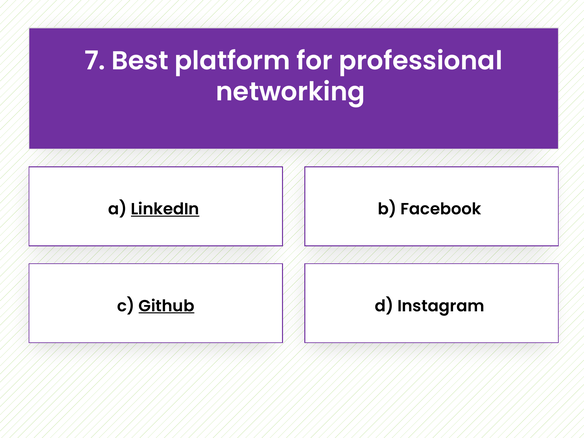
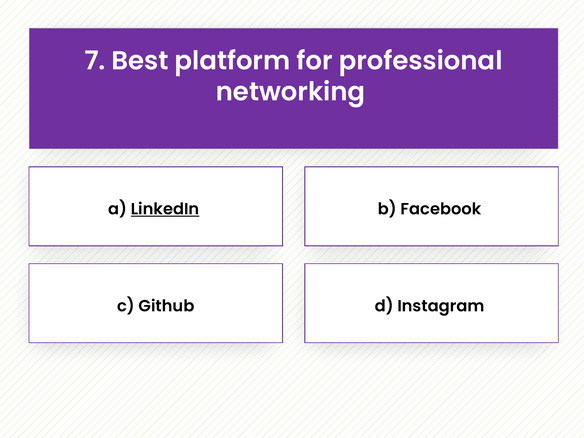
Github underline: present -> none
